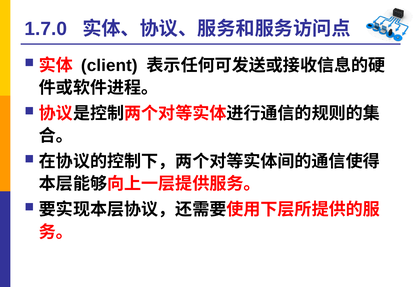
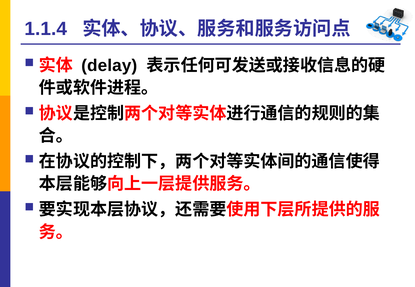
1.7.0: 1.7.0 -> 1.1.4
client: client -> delay
